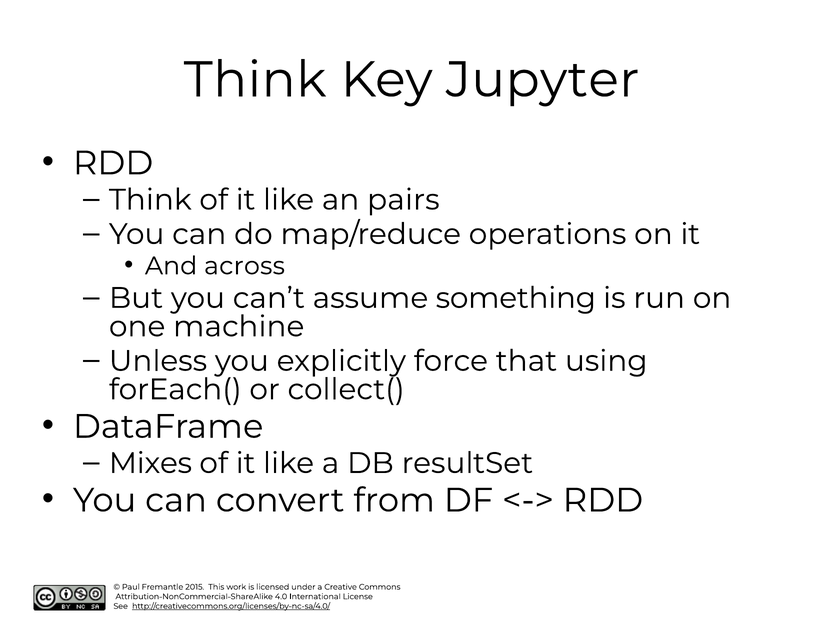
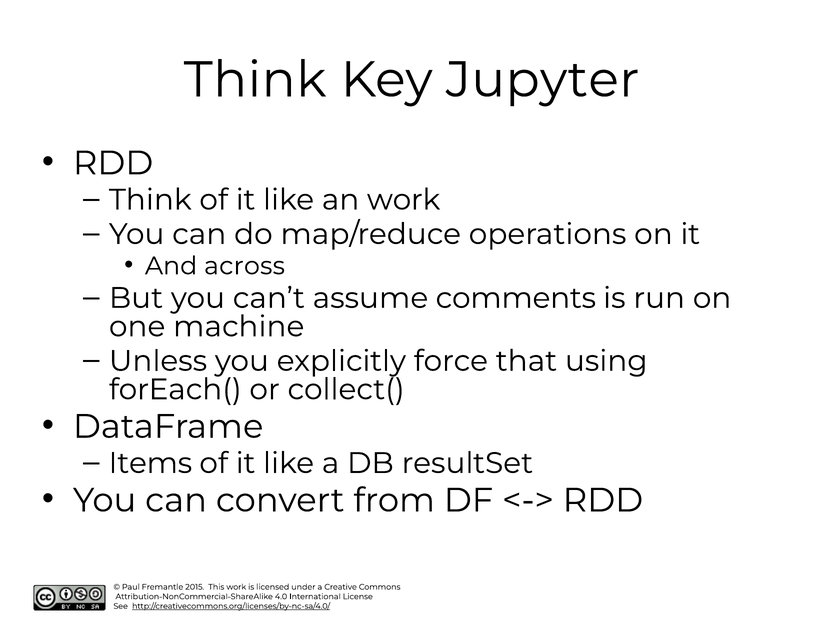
an pairs: pairs -> work
something: something -> comments
Mixes: Mixes -> Items
